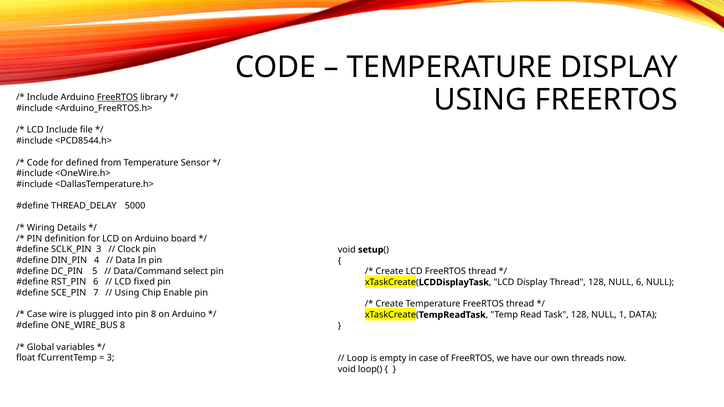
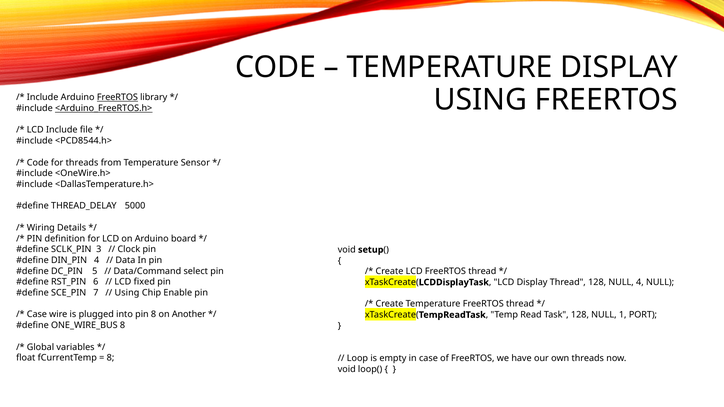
<Arduino_FreeRTOS.h> underline: none -> present
for defined: defined -> threads
NULL 6: 6 -> 4
8 on Arduino: Arduino -> Another
1 DATA: DATA -> PORT
3 at (111, 358): 3 -> 8
